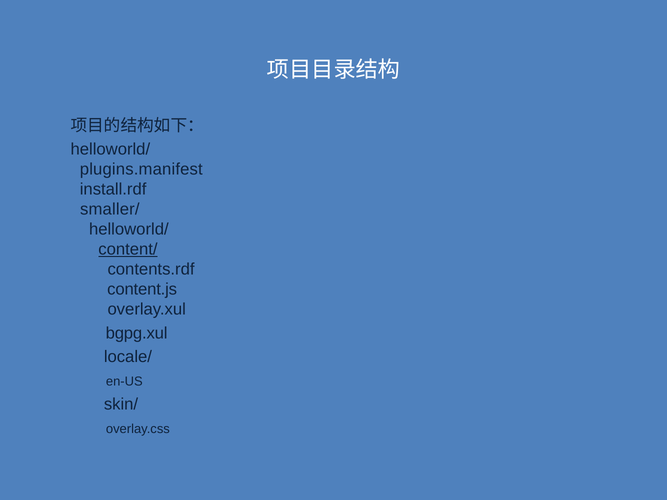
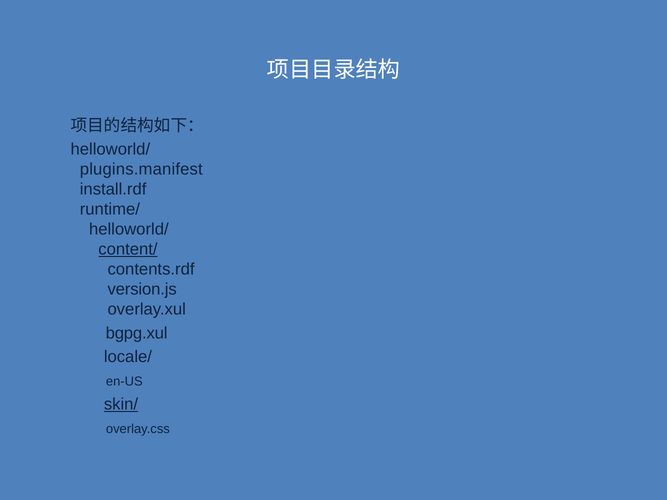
smaller/: smaller/ -> runtime/
content.js: content.js -> version.js
skin/ underline: none -> present
